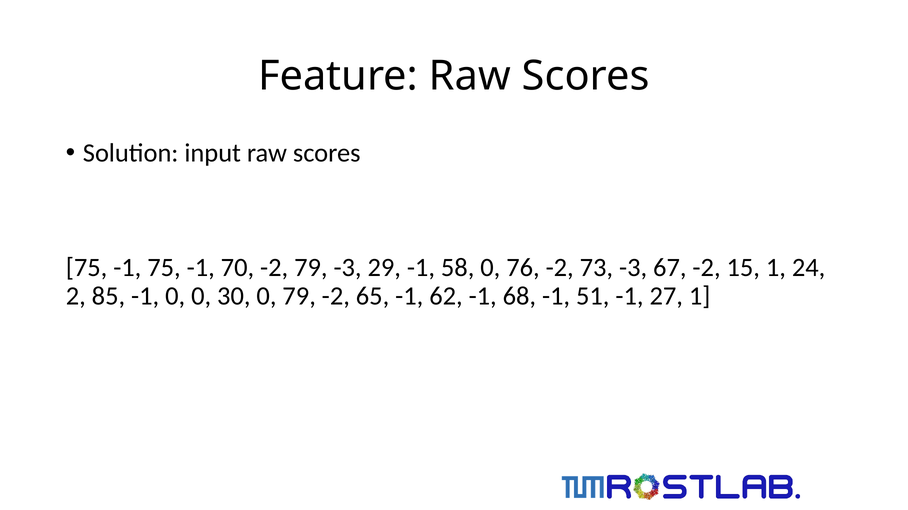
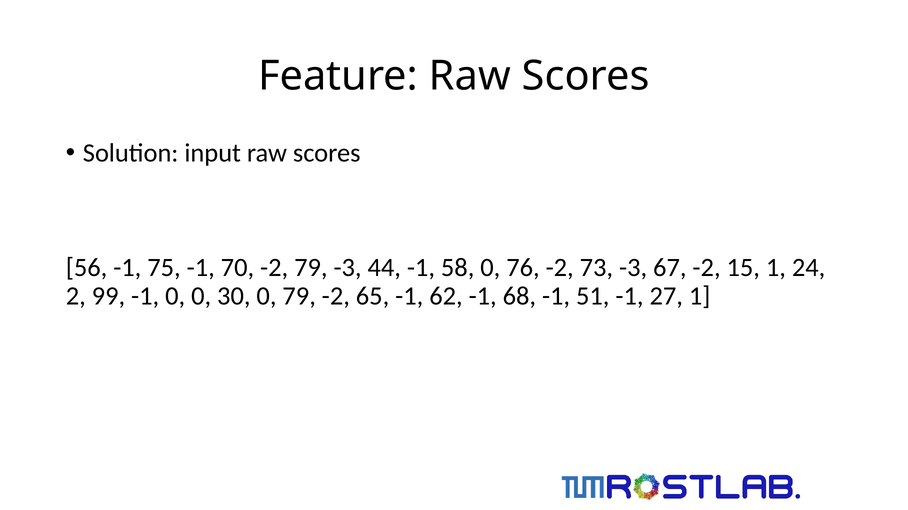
75 at (87, 268): 75 -> 56
29: 29 -> 44
85: 85 -> 99
